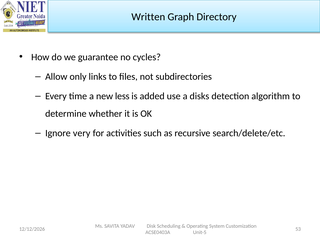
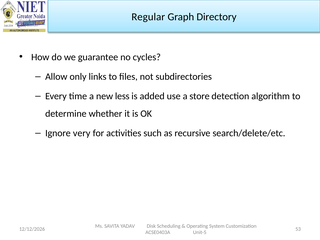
Written: Written -> Regular
disks: disks -> store
